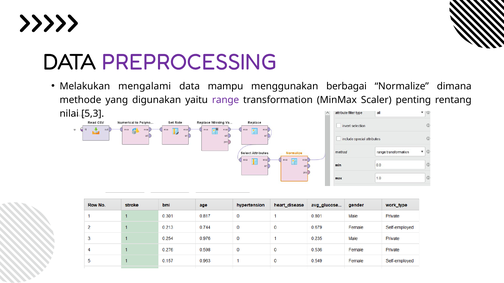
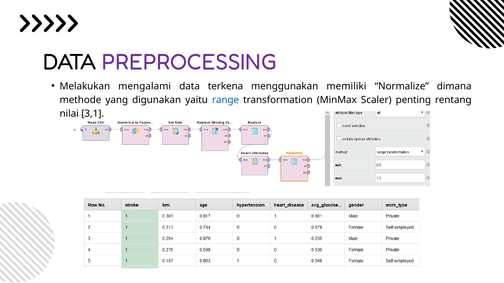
mampu: mampu -> terkena
berbagai: berbagai -> memiliki
range colour: purple -> blue
5,3: 5,3 -> 3,1
